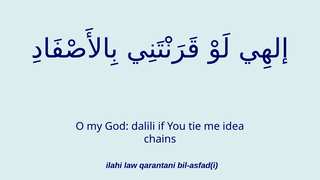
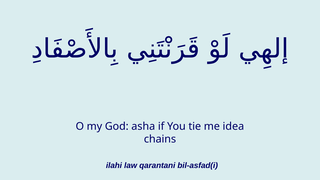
dalili: dalili -> asha
